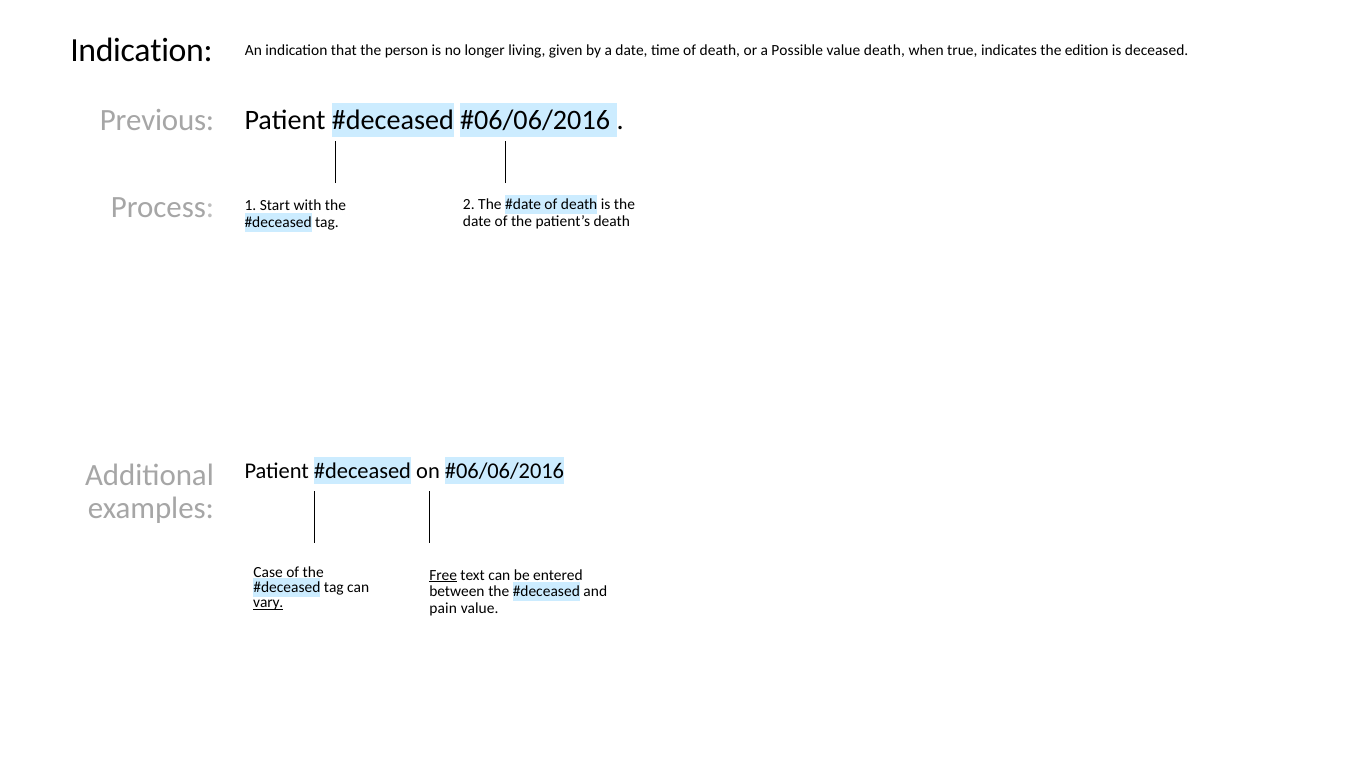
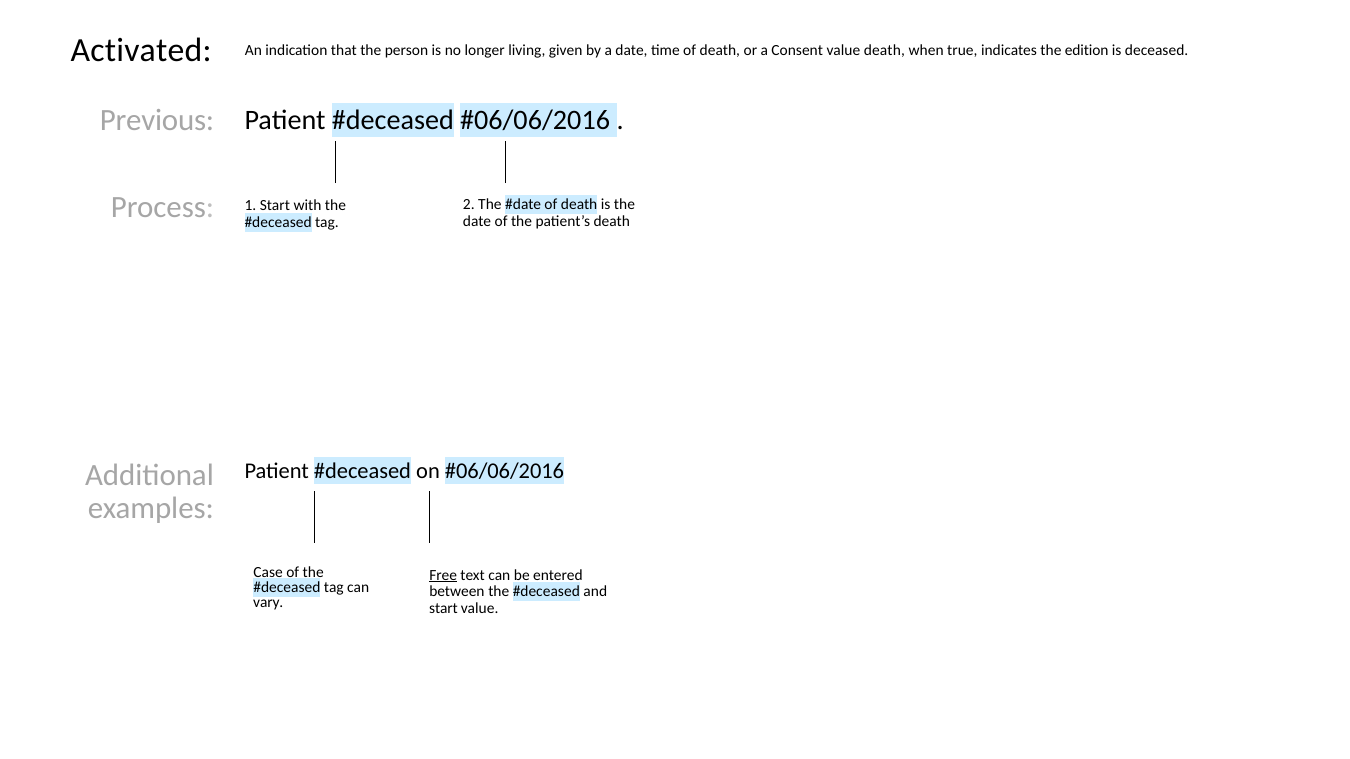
Indication at (141, 50): Indication -> Activated
Possible: Possible -> Consent
vary underline: present -> none
pain at (443, 609): pain -> start
